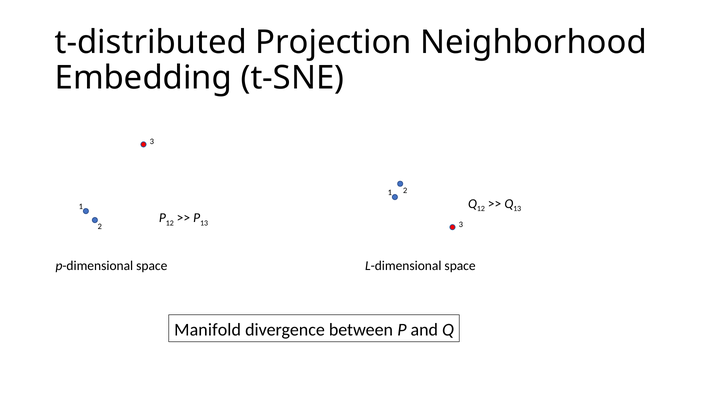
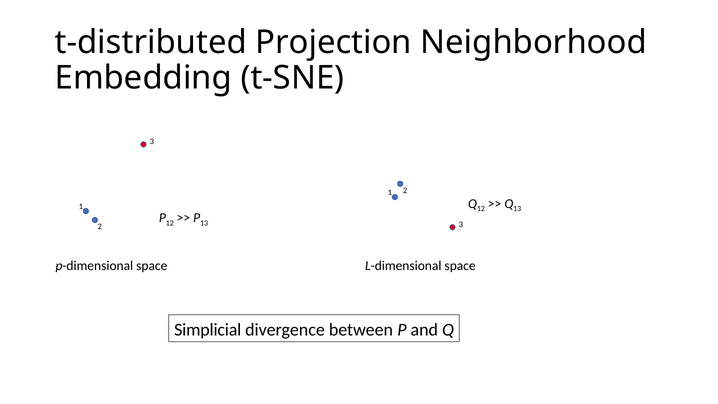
Manifold: Manifold -> Simplicial
